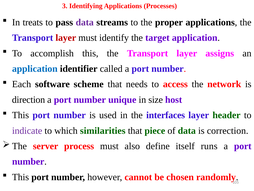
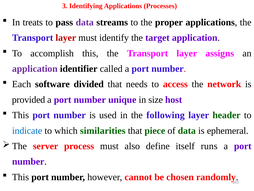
application at (35, 69) colour: blue -> purple
scheme: scheme -> divided
direction: direction -> provided
interfaces: interfaces -> following
indicate colour: purple -> blue
correction: correction -> ephemeral
